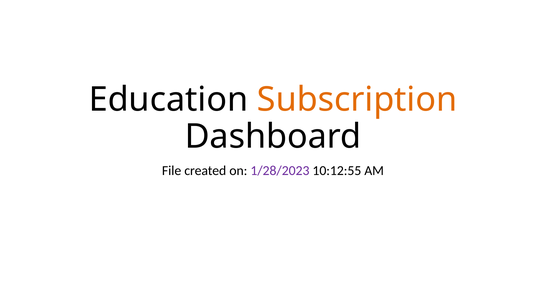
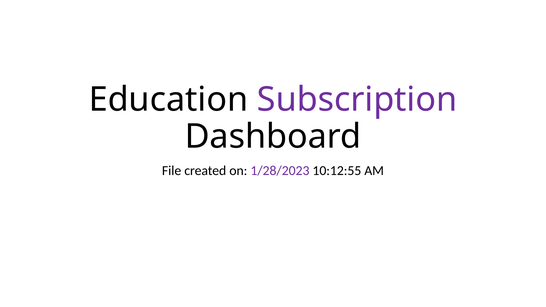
Subscription colour: orange -> purple
